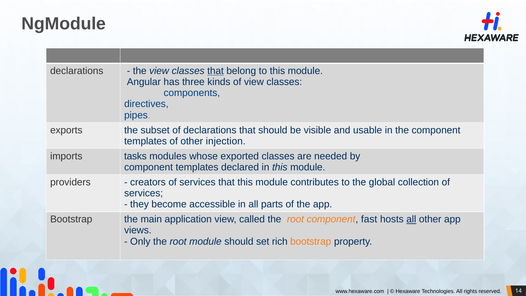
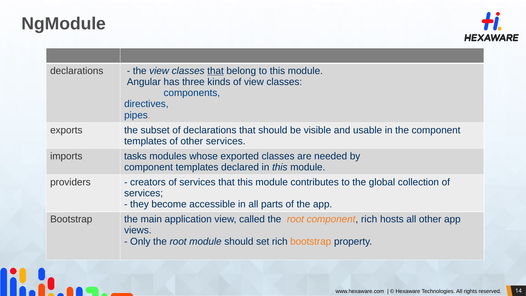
other injection: injection -> services
component fast: fast -> rich
all at (411, 219) underline: present -> none
